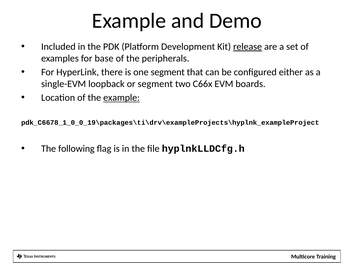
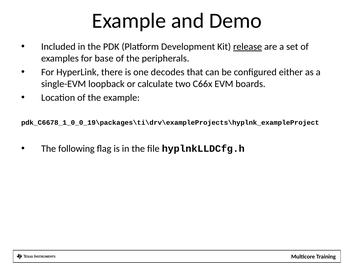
one segment: segment -> decodes
or segment: segment -> calculate
example at (121, 98) underline: present -> none
